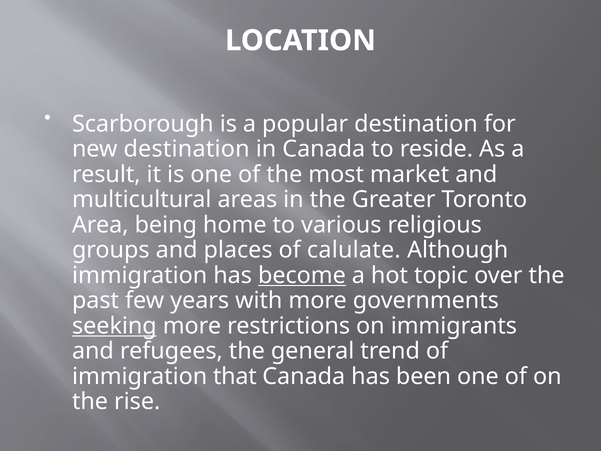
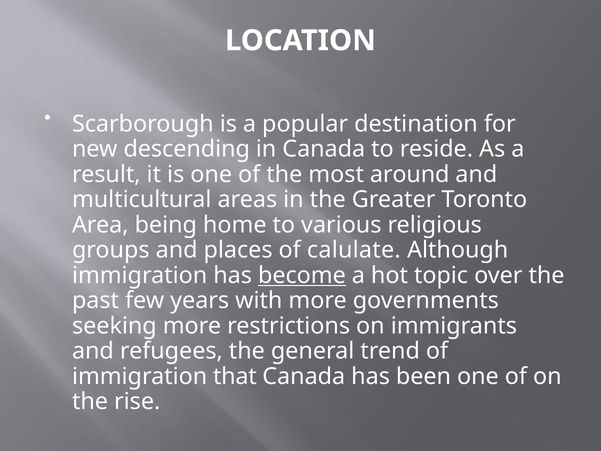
new destination: destination -> descending
market: market -> around
seeking underline: present -> none
